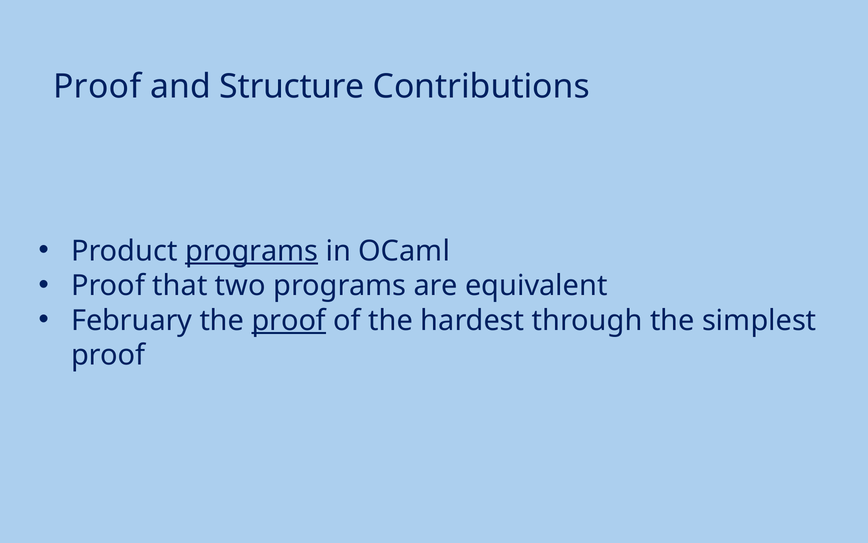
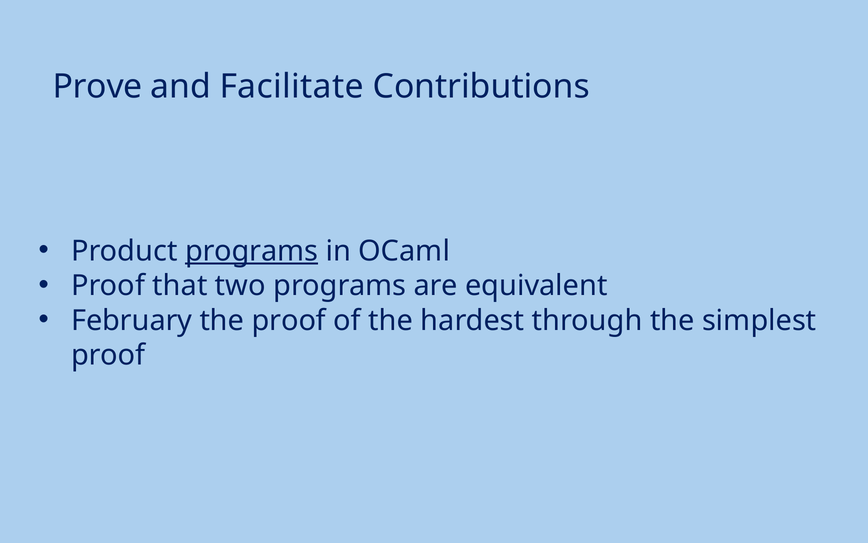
Proof at (97, 86): Proof -> Prove
Structure: Structure -> Facilitate
proof at (289, 320) underline: present -> none
